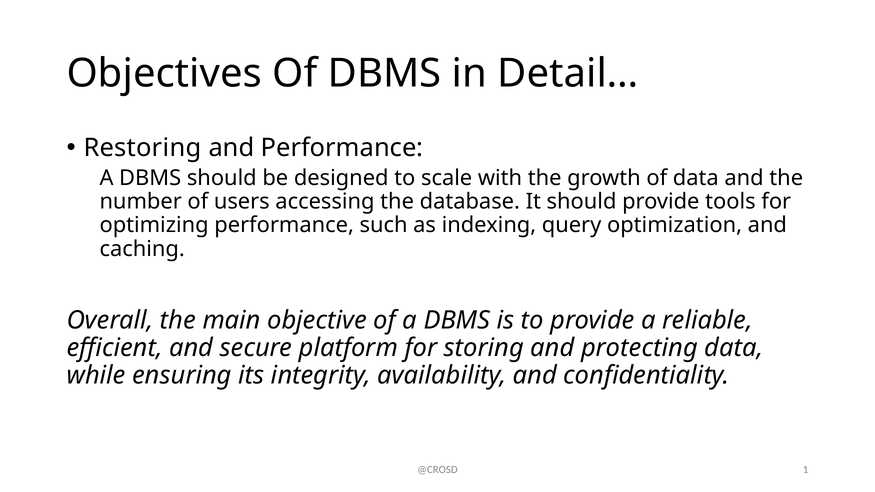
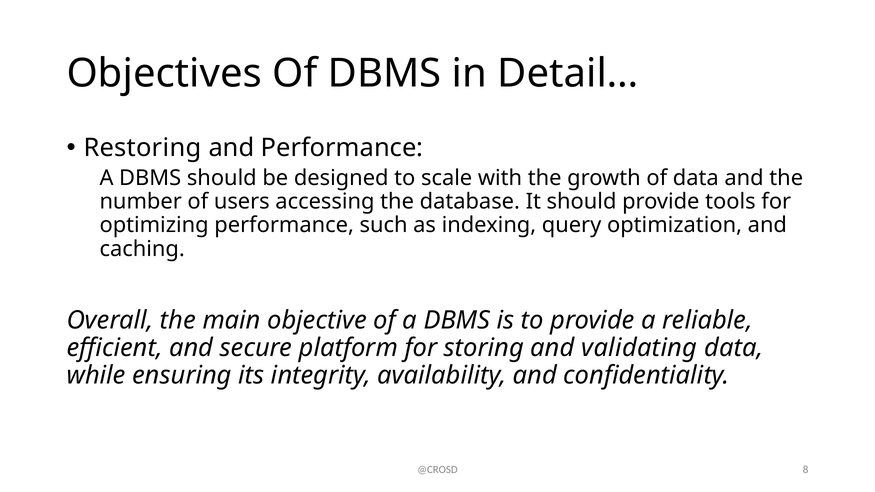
protecting: protecting -> validating
1: 1 -> 8
